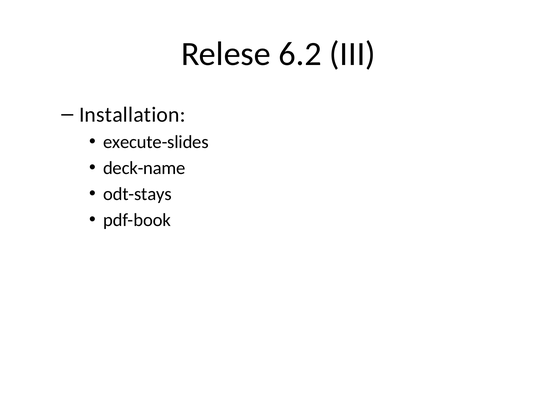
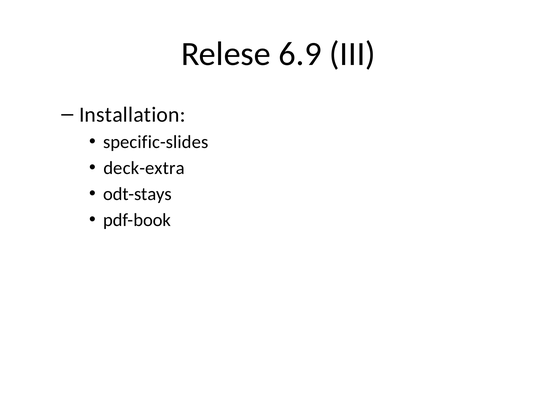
6.2: 6.2 -> 6.9
execute-slides: execute-slides -> specific-slides
deck-name: deck-name -> deck-extra
